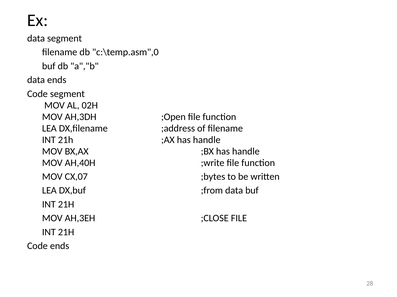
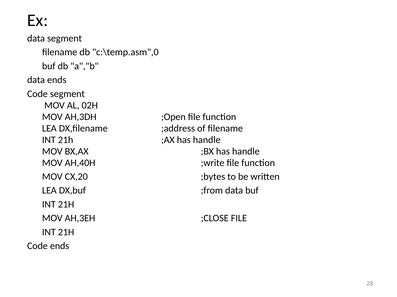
CX,07: CX,07 -> CX,20
